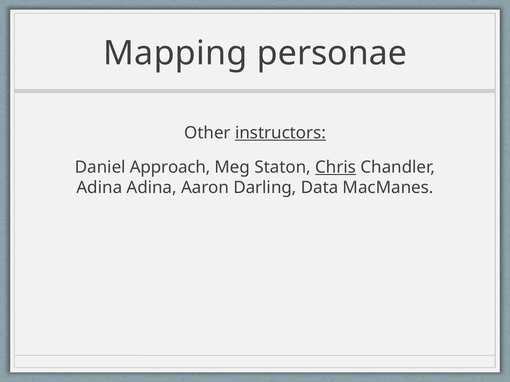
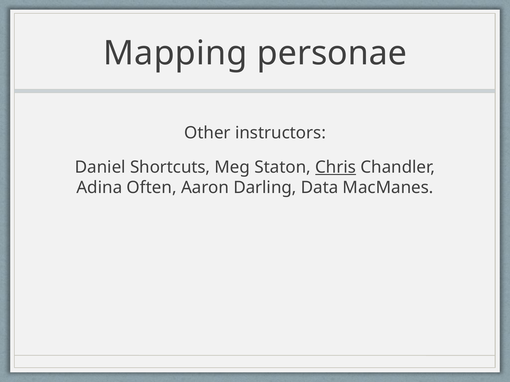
instructors underline: present -> none
Approach: Approach -> Shortcuts
Adina Adina: Adina -> Often
